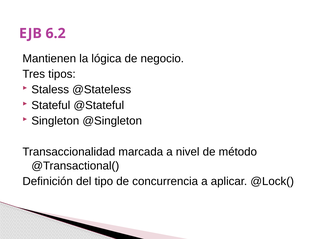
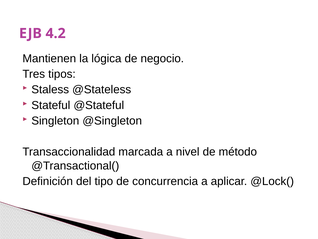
6.2: 6.2 -> 4.2
